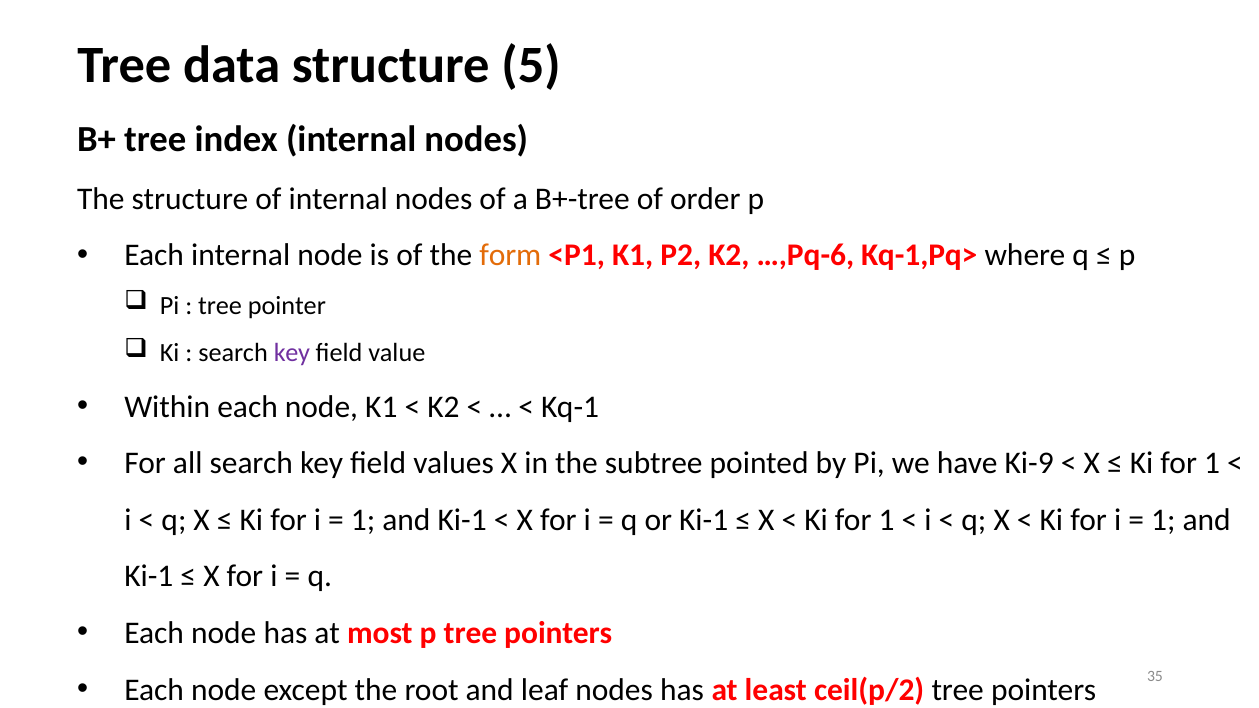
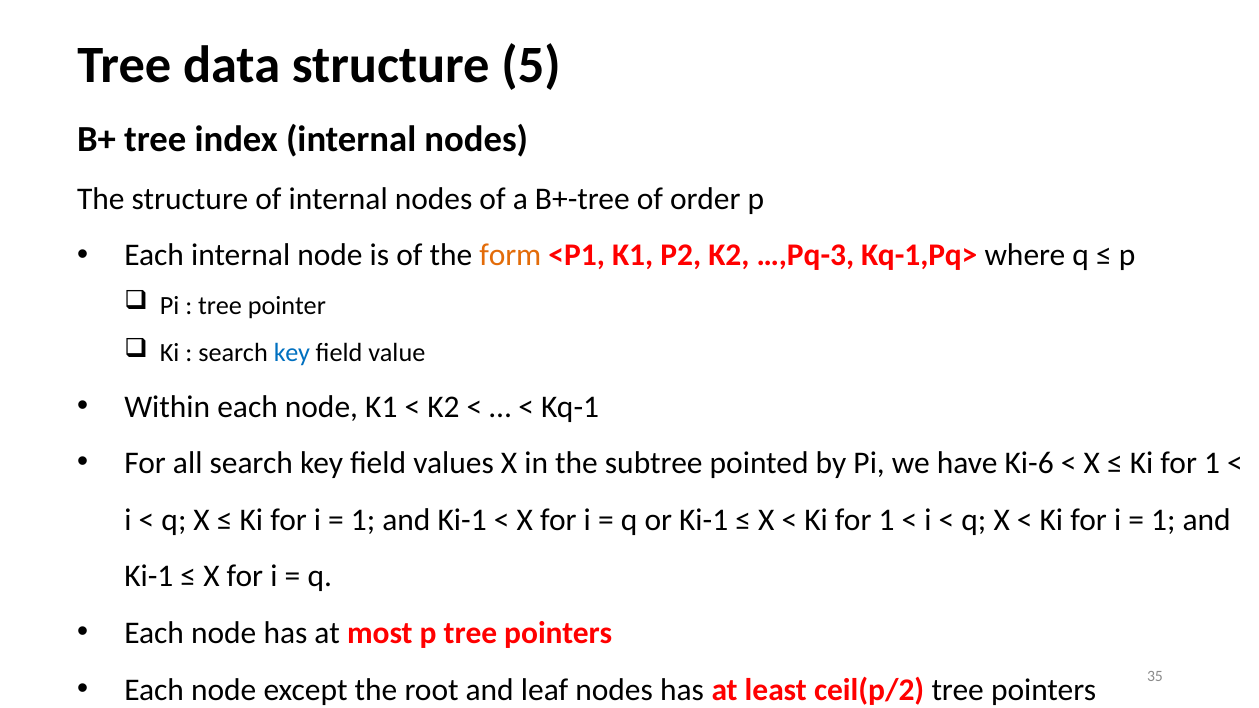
…,Pq-6: …,Pq-6 -> …,Pq-3
key at (292, 353) colour: purple -> blue
Ki-9: Ki-9 -> Ki-6
